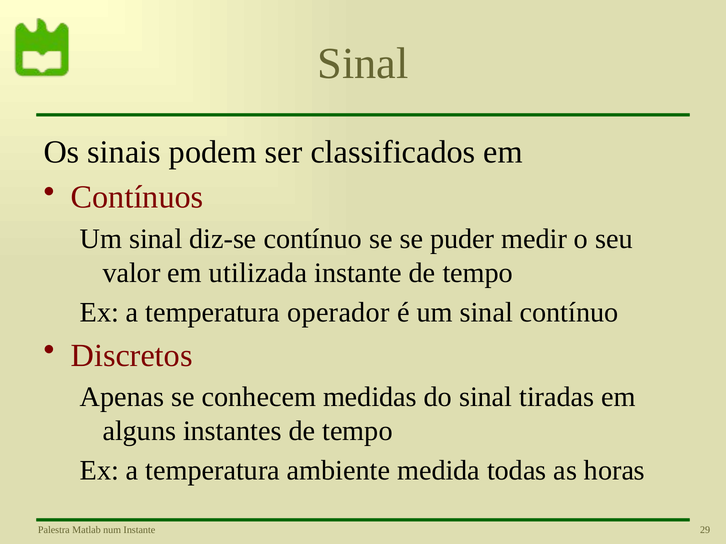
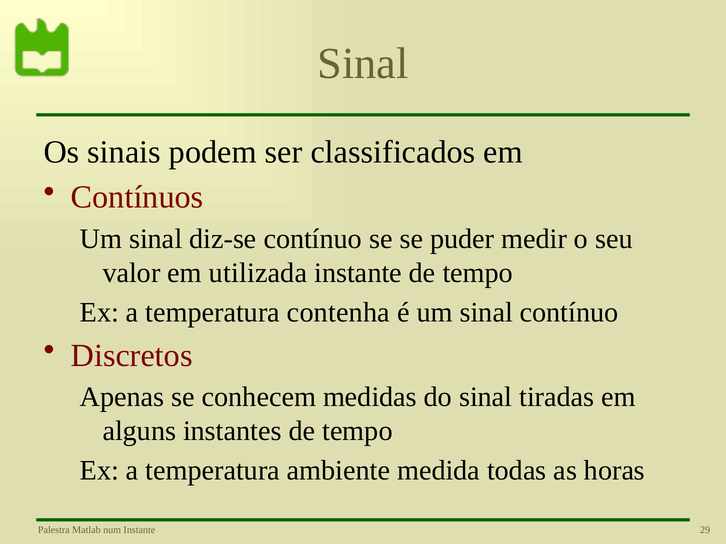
operador: operador -> contenha
